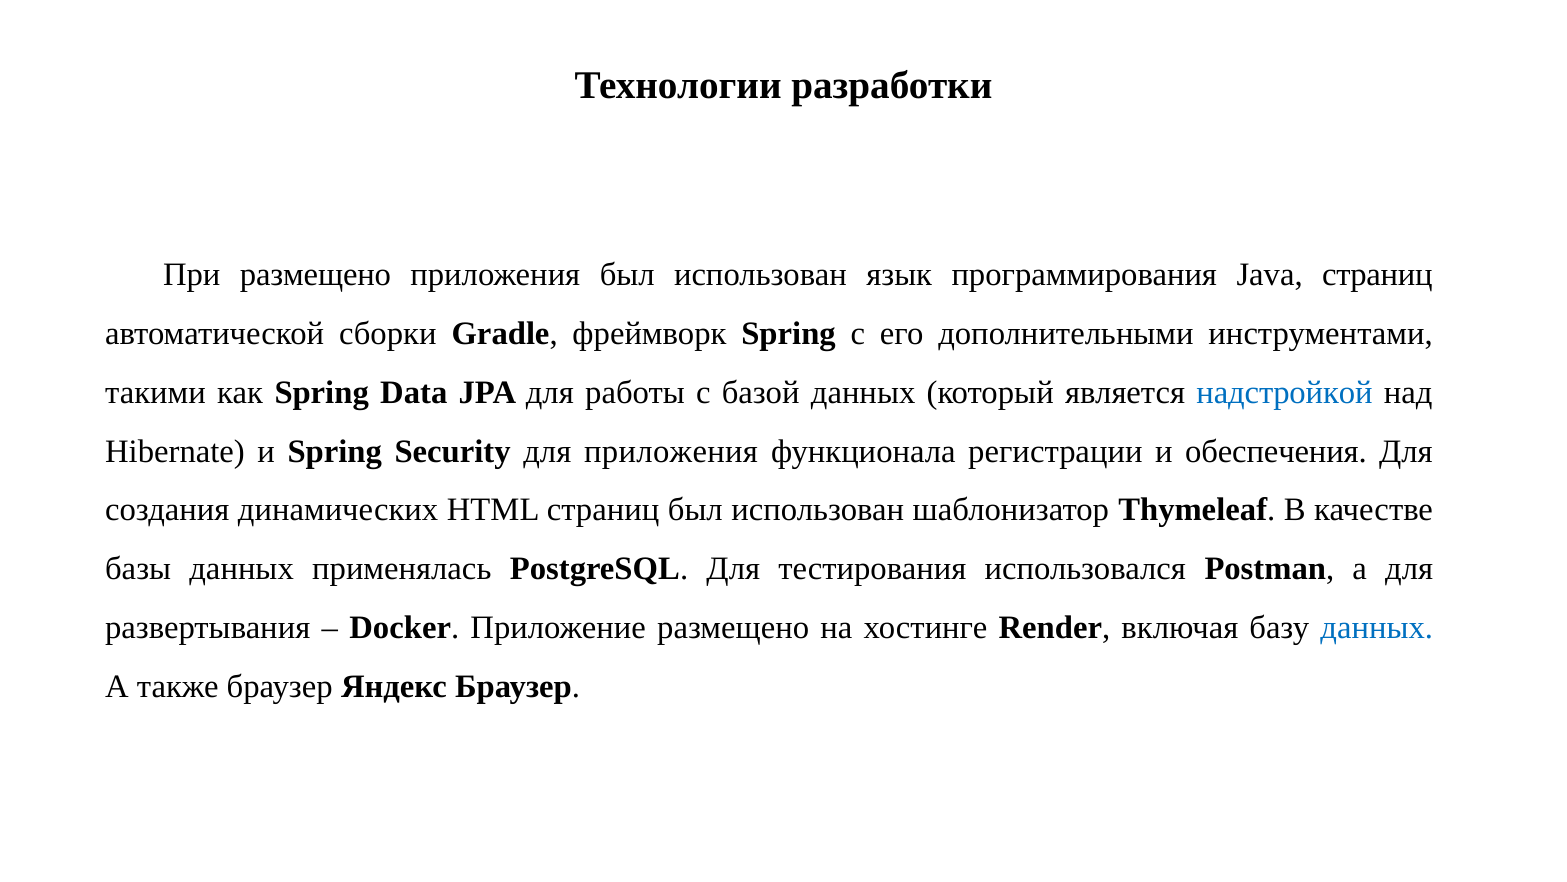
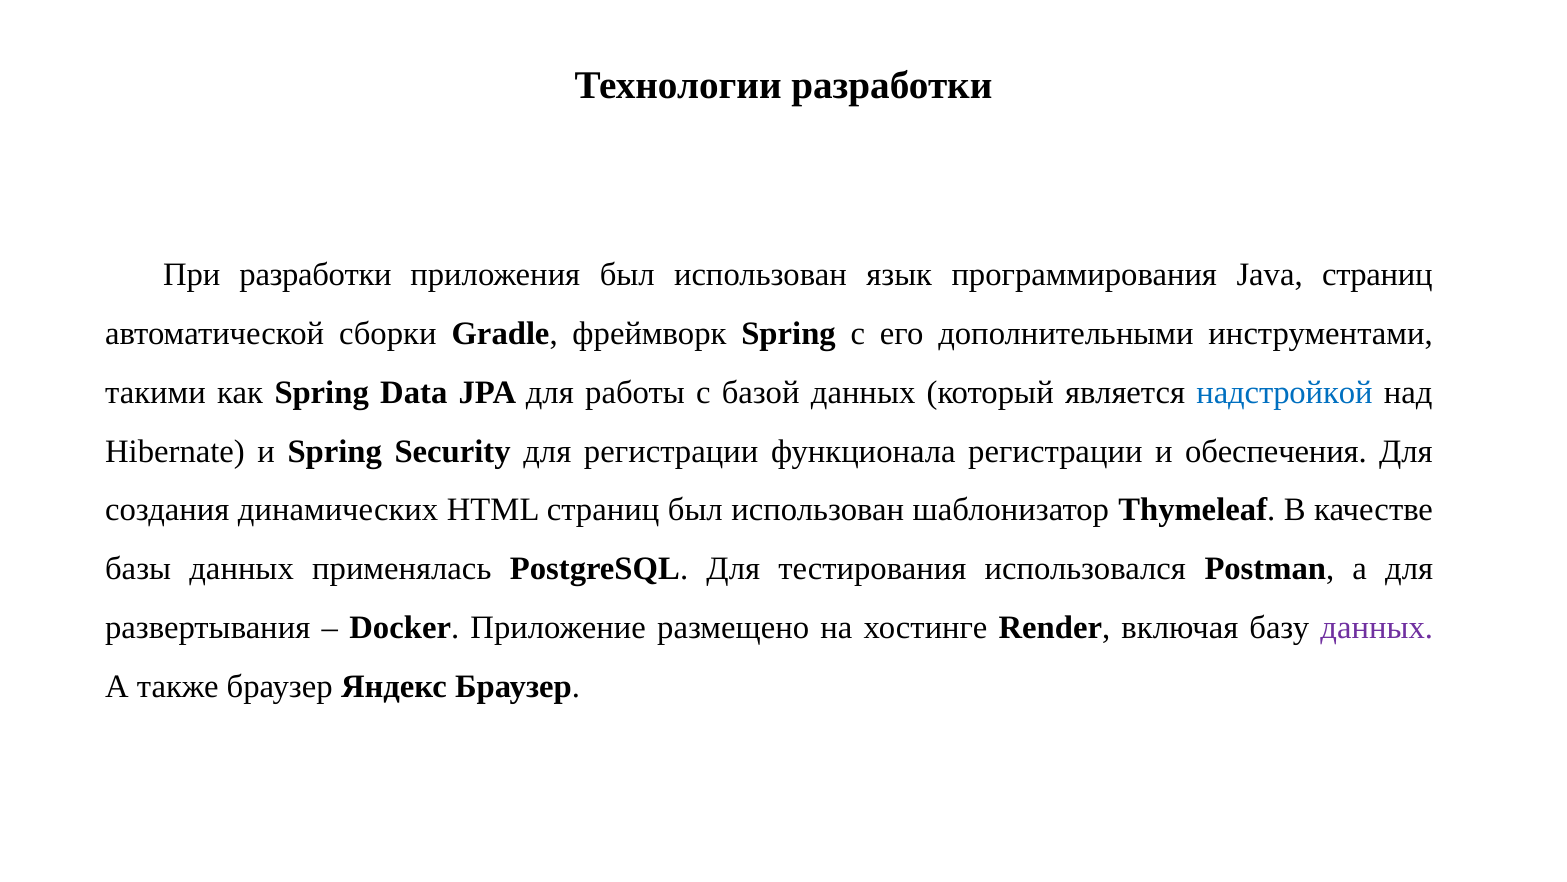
При размещено: размещено -> разработки
для приложения: приложения -> регистрации
данных at (1377, 627) colour: blue -> purple
